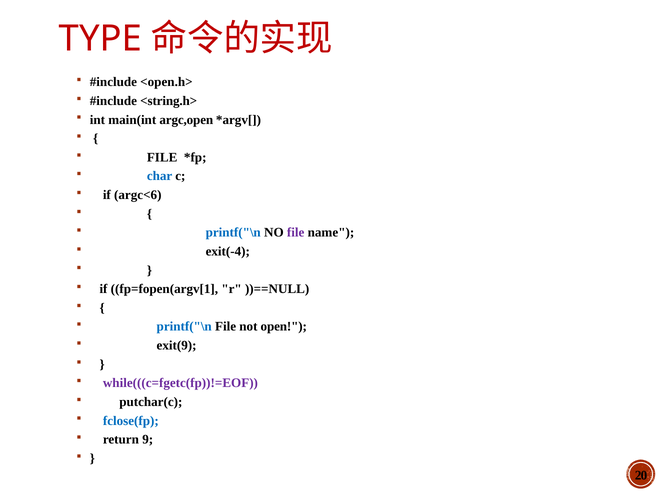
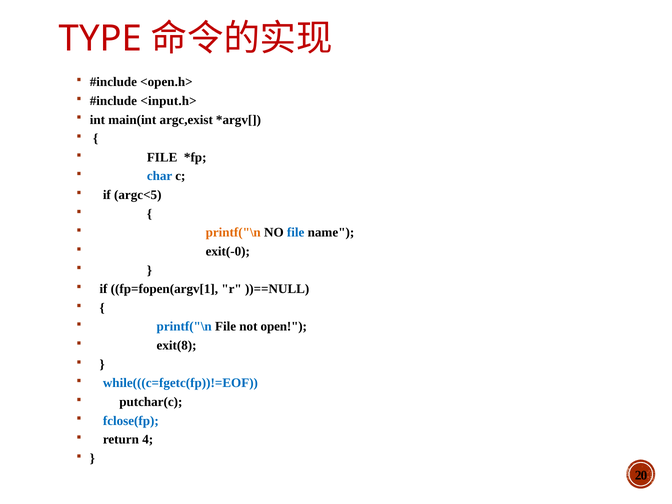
<string.h>: <string.h> -> <input.h>
argc,open: argc,open -> argc,exist
argc<6: argc<6 -> argc<5
printf("\n at (233, 233) colour: blue -> orange
file at (296, 233) colour: purple -> blue
exit(-4: exit(-4 -> exit(-0
exit(9: exit(9 -> exit(8
while(((c=fgetc(fp))!=EOF colour: purple -> blue
9: 9 -> 4
